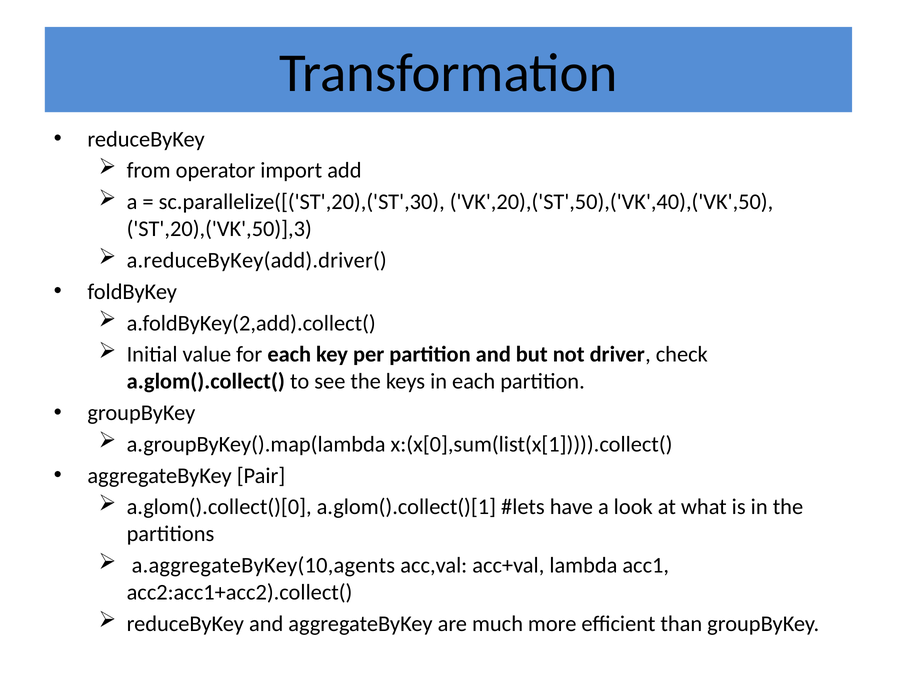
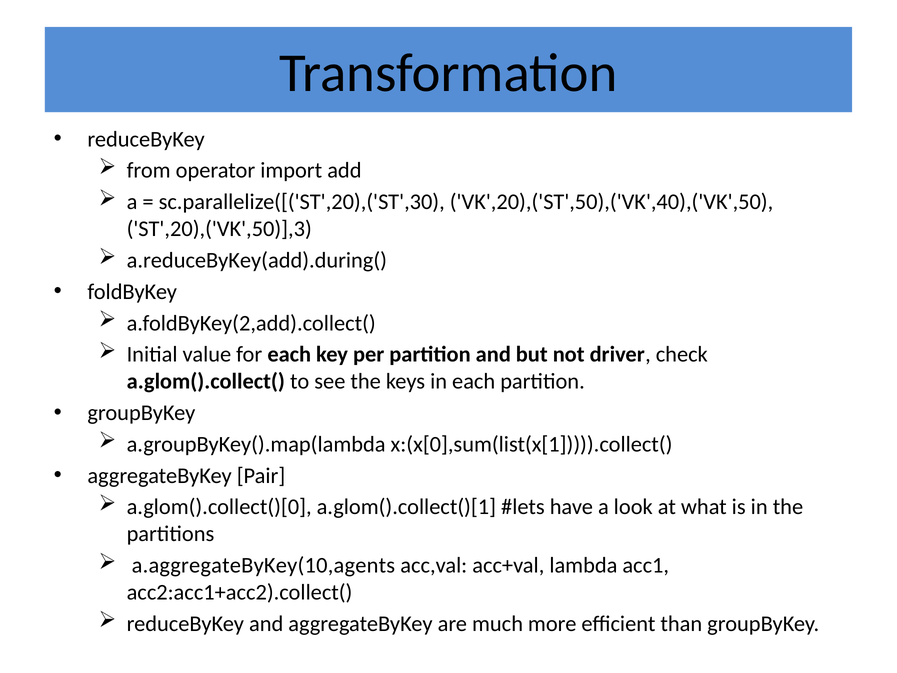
a.reduceByKey(add).driver(: a.reduceByKey(add).driver( -> a.reduceByKey(add).during(
